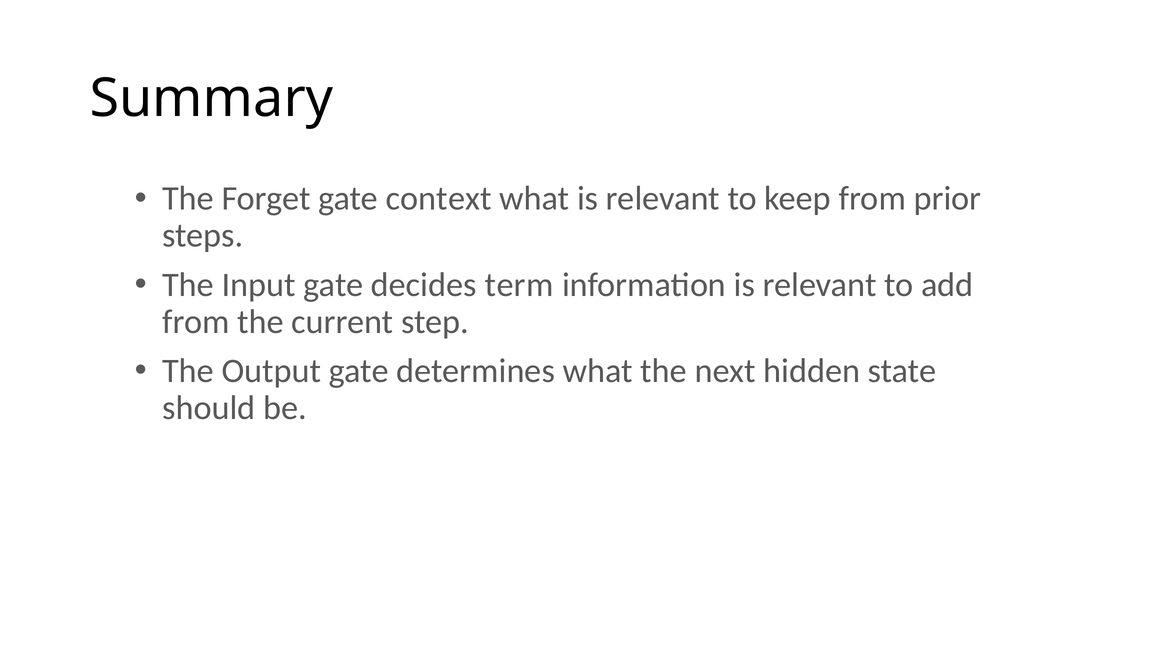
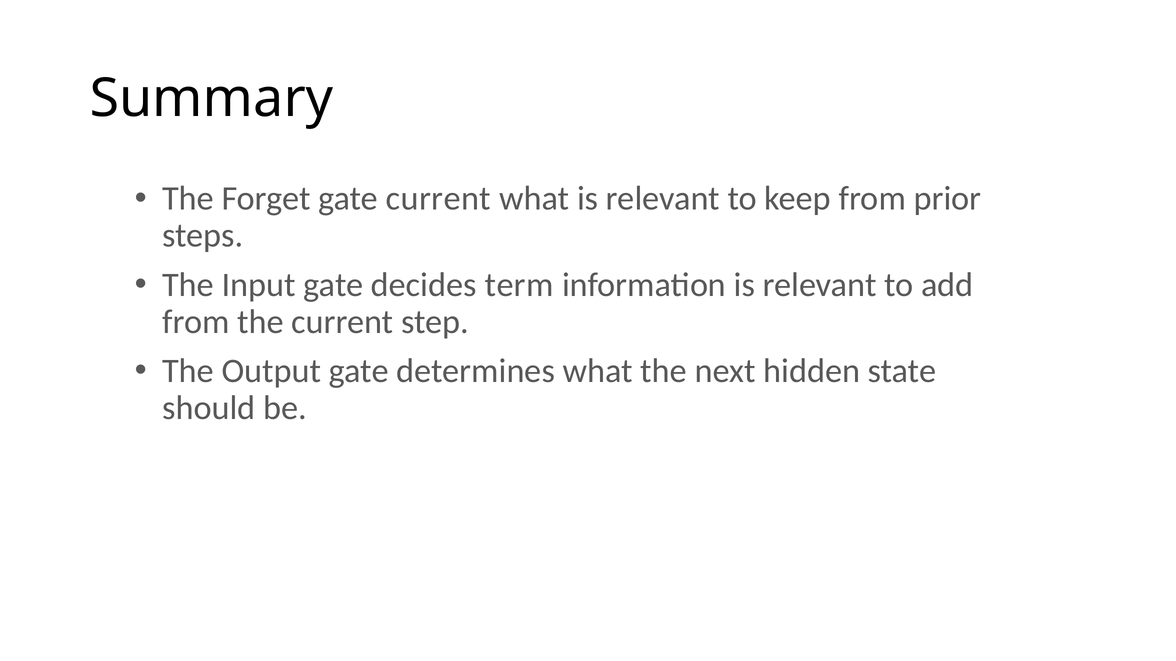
gate context: context -> current
